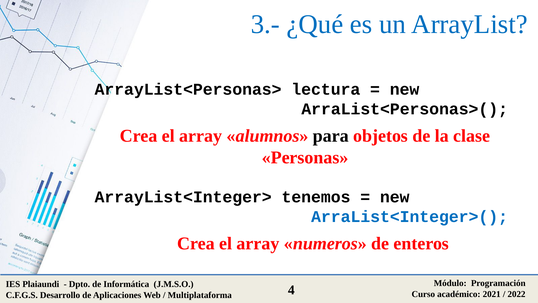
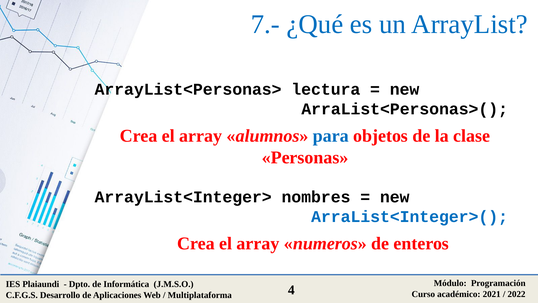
3.-: 3.- -> 7.-
para colour: black -> blue
tenemos: tenemos -> nombres
